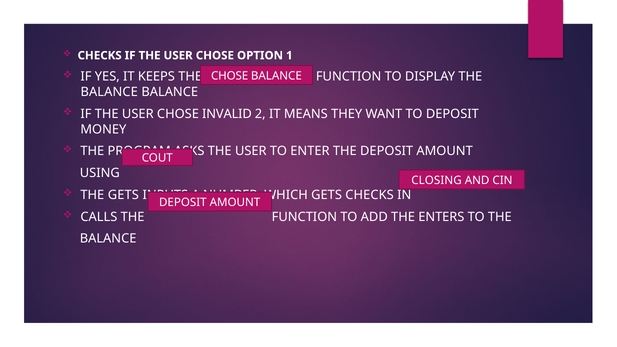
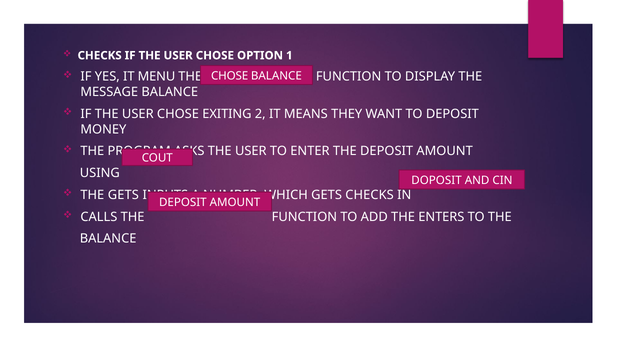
KEEPS: KEEPS -> MENU
BALANCE at (109, 92): BALANCE -> MESSAGE
INVALID: INVALID -> EXITING
CLOSING: CLOSING -> DOPOSIT
